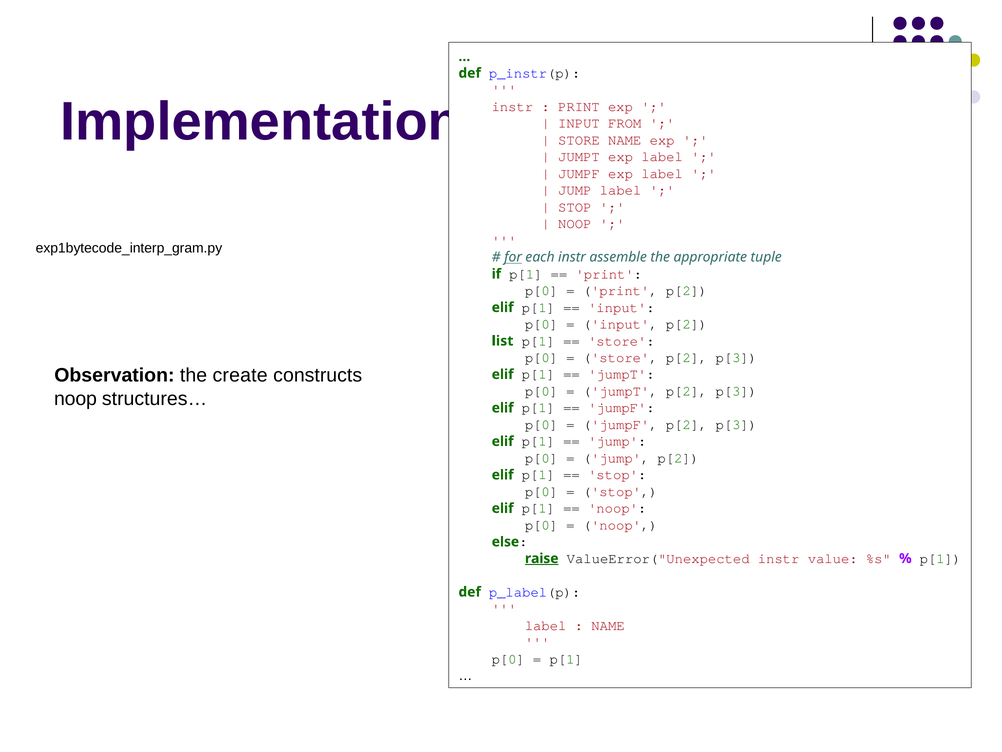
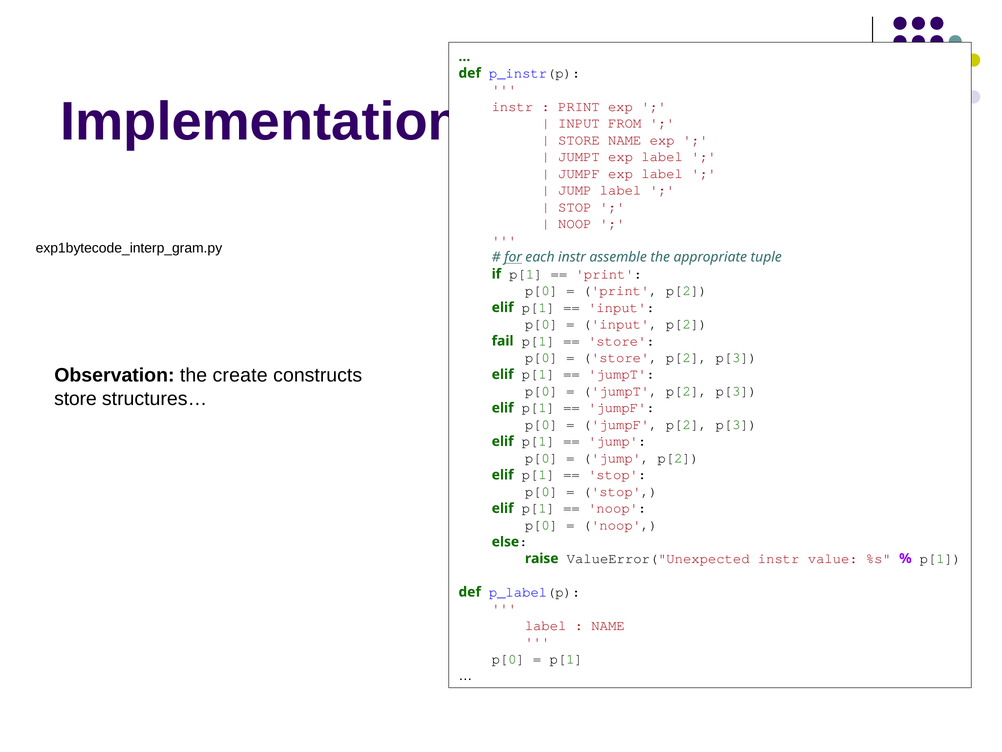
list: list -> fail
noop at (75, 398): noop -> store
raise underline: present -> none
